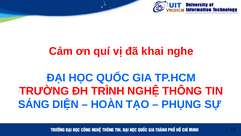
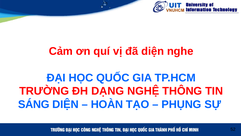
đã khai: khai -> diện
TRÌNH: TRÌNH -> DẠNG
